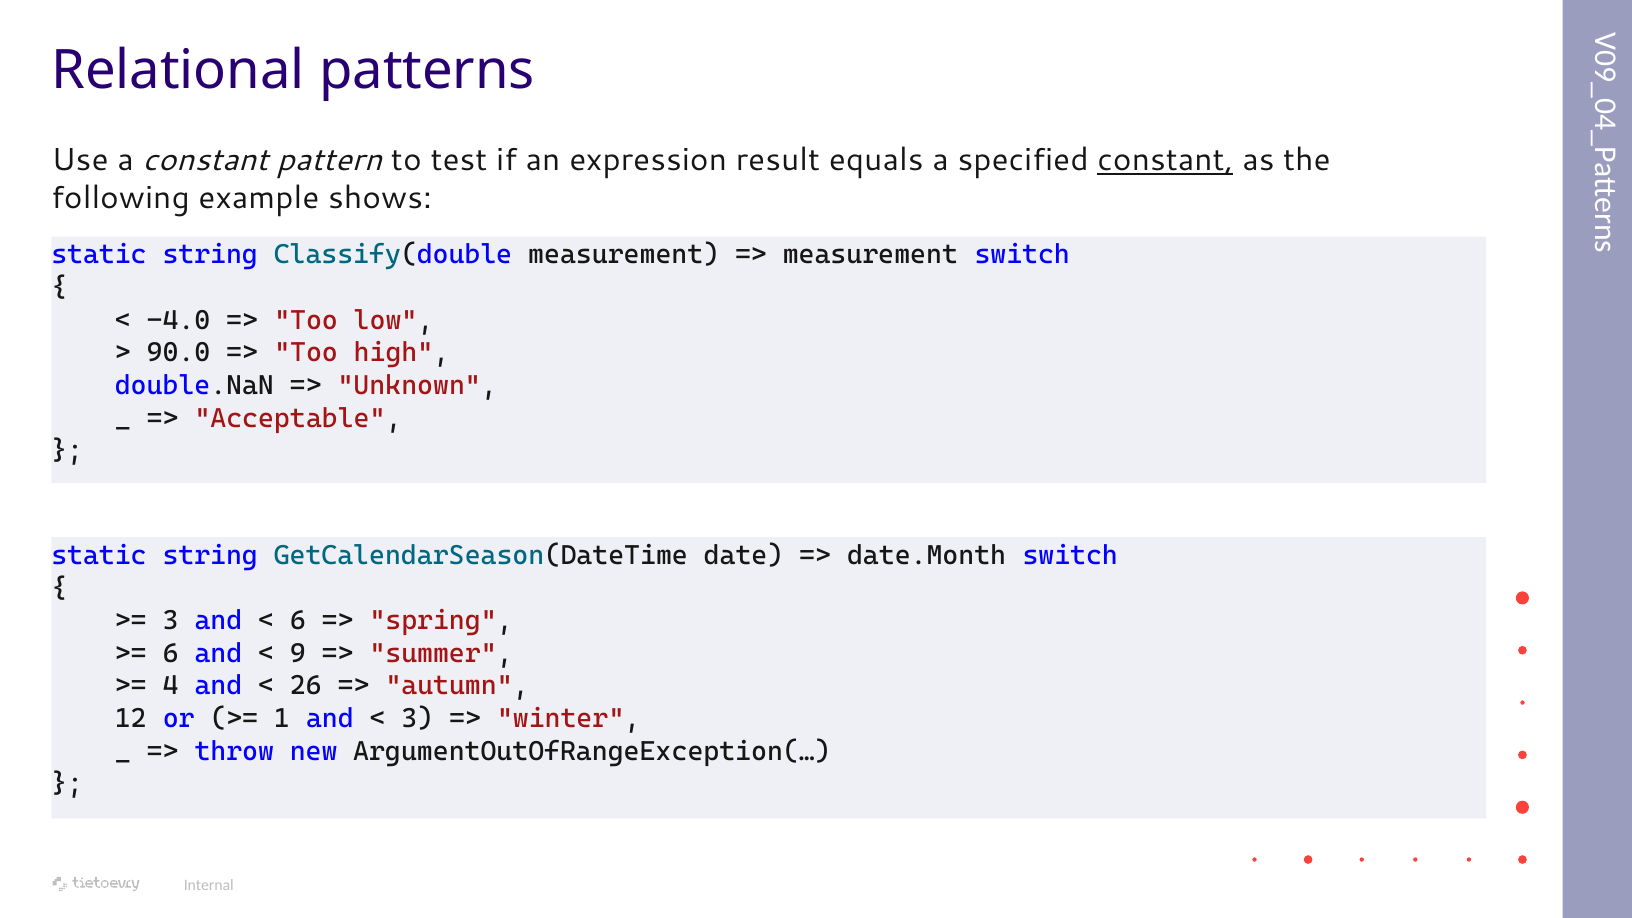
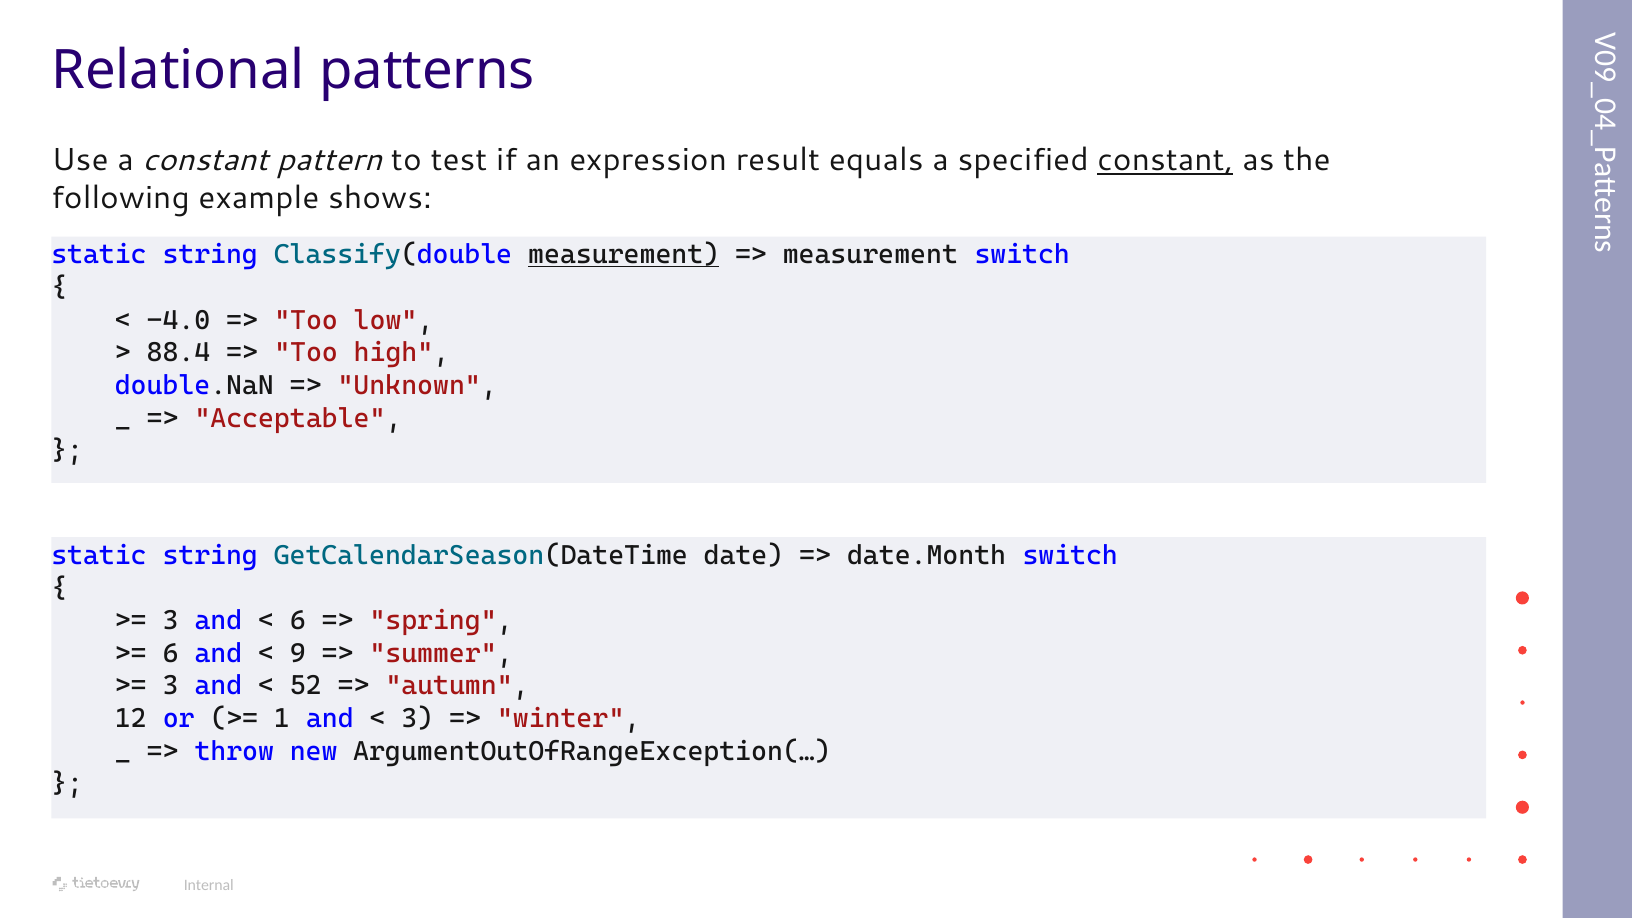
measurement at (624, 255) underline: none -> present
90.0: 90.0 -> 88.4
4 at (171, 686): 4 -> 3
26: 26 -> 52
